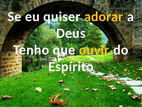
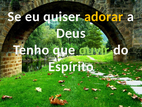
ouvir colour: yellow -> light green
